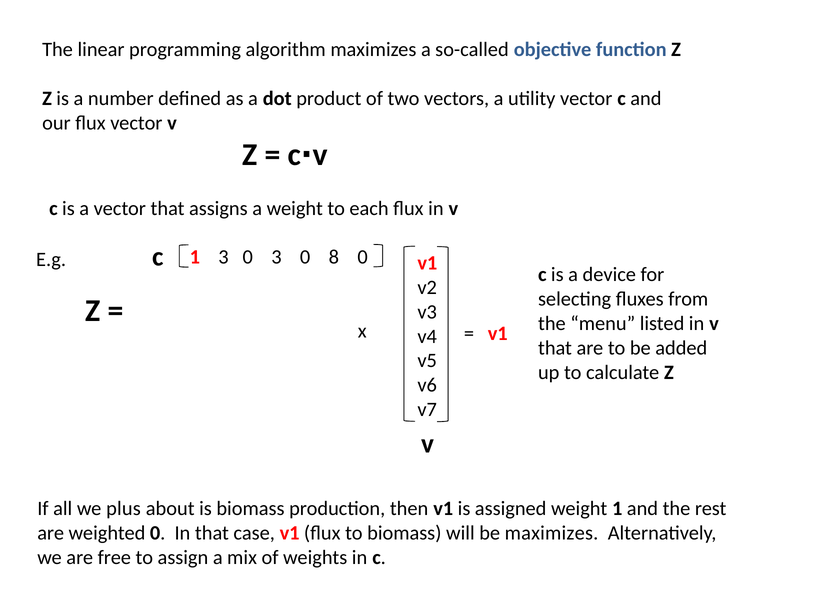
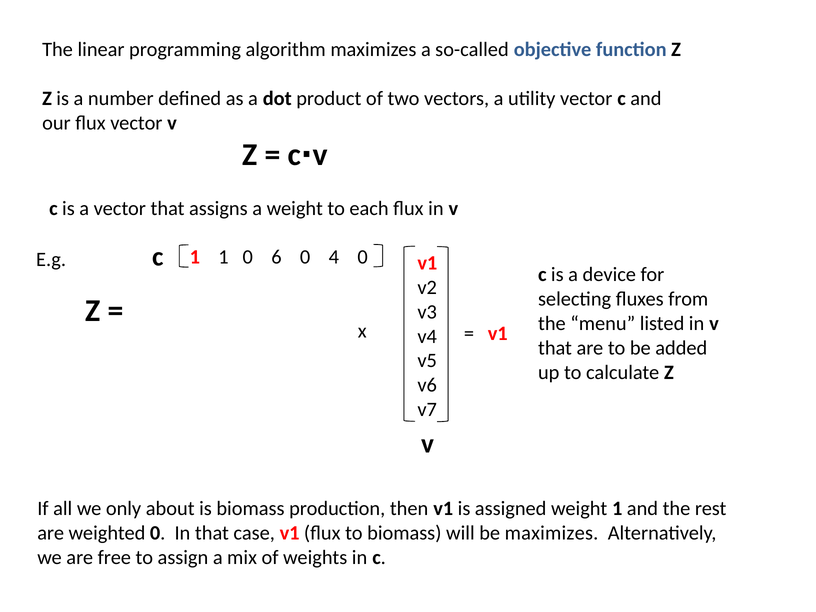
1 3: 3 -> 1
0 3: 3 -> 6
8: 8 -> 4
plus: plus -> only
